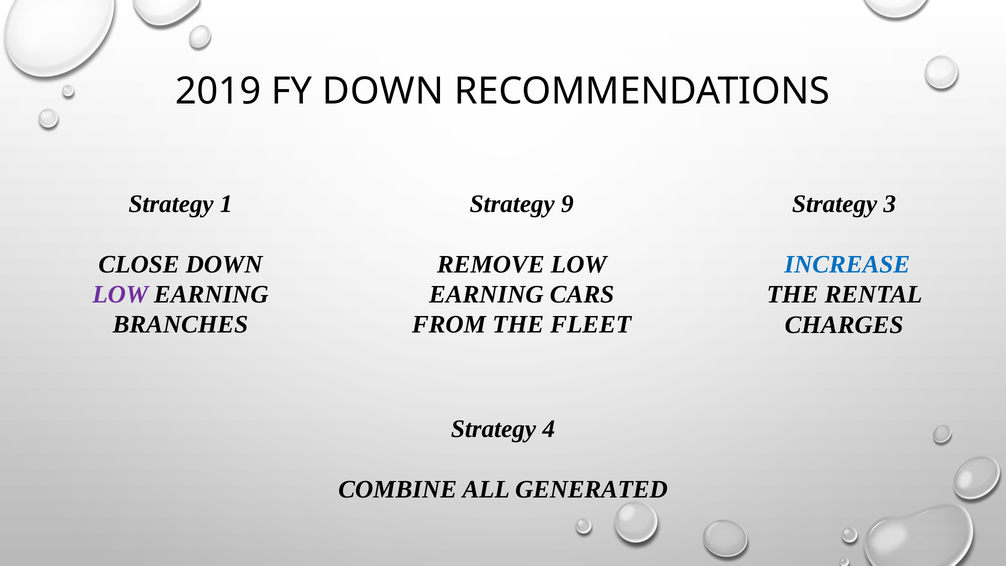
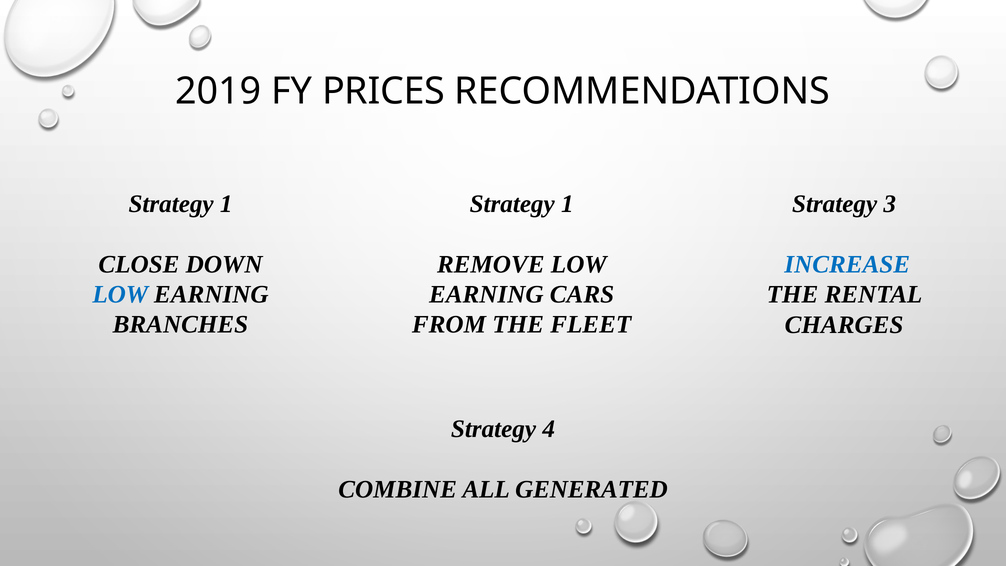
FY DOWN: DOWN -> PRICES
9 at (567, 204): 9 -> 1
LOW at (120, 294) colour: purple -> blue
